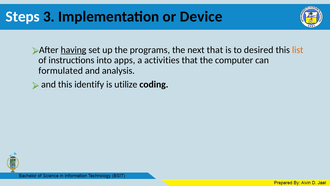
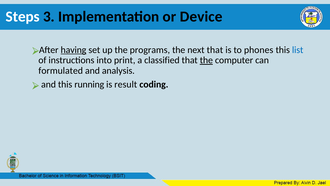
desired: desired -> phones
list colour: orange -> blue
apps: apps -> print
activities: activities -> classified
the at (206, 60) underline: none -> present
identify: identify -> running
utilize: utilize -> result
